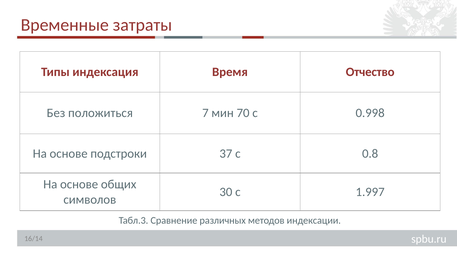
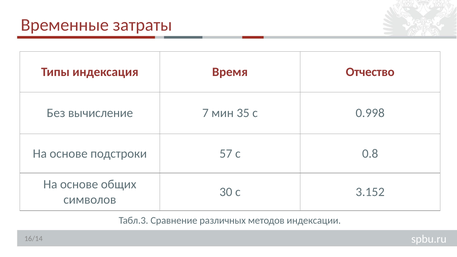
положиться: положиться -> вычисление
70: 70 -> 35
37: 37 -> 57
1.997: 1.997 -> 3.152
